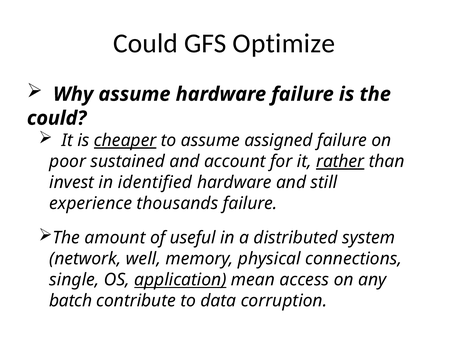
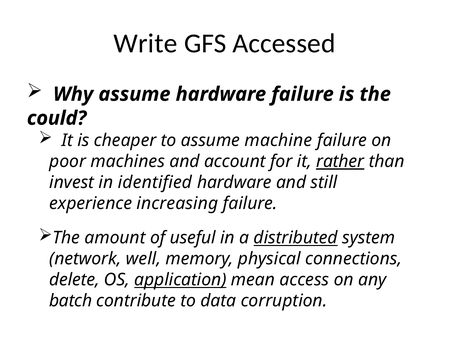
Could at (146, 43): Could -> Write
Optimize: Optimize -> Accessed
cheaper underline: present -> none
assigned: assigned -> machine
sustained: sustained -> machines
thousands: thousands -> increasing
distributed underline: none -> present
single: single -> delete
